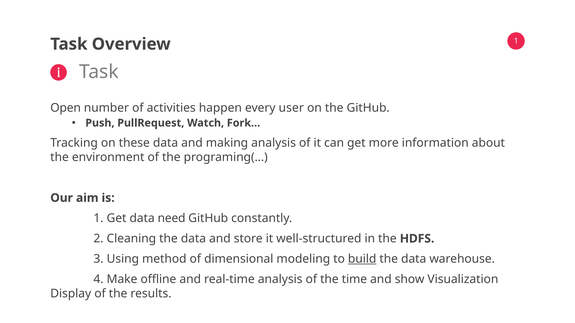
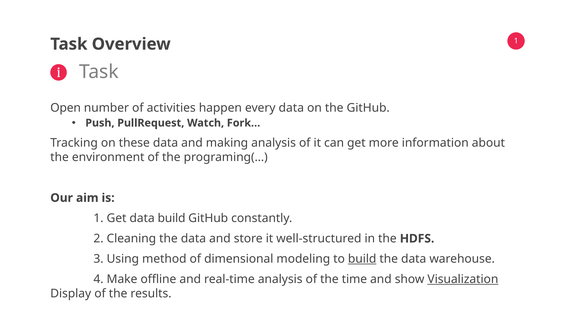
every user: user -> data
data need: need -> build
Visualization underline: none -> present
